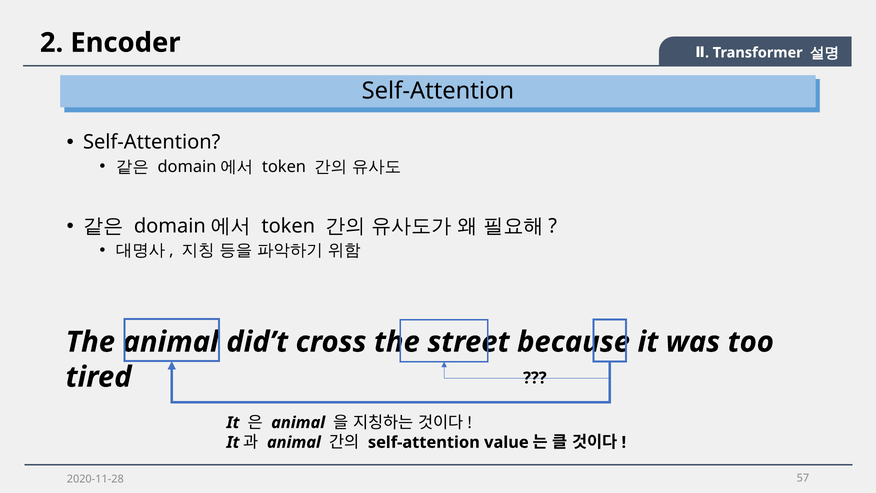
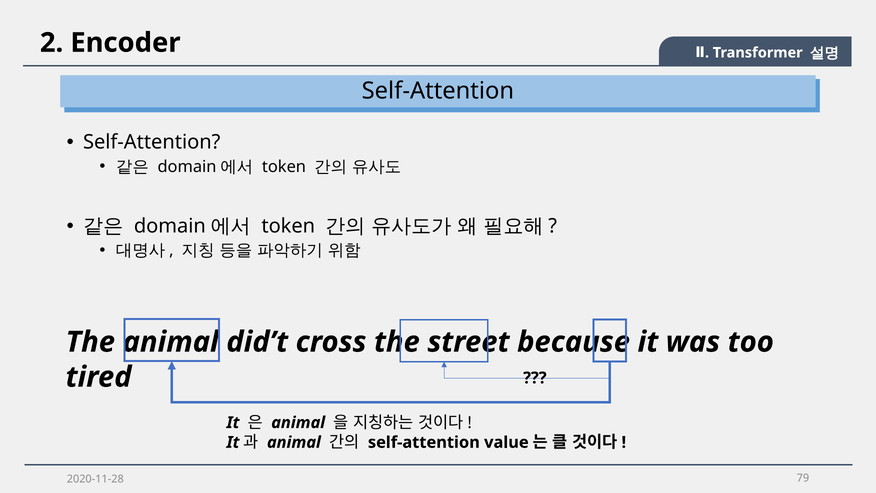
57: 57 -> 79
